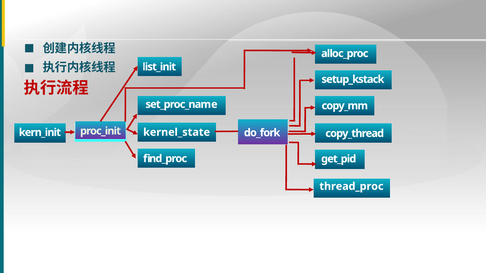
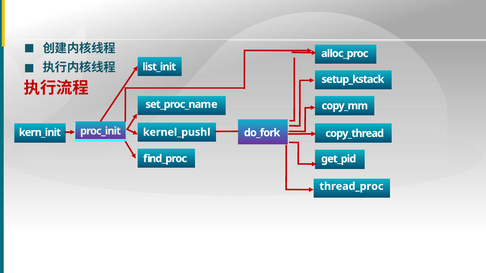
kernel_state: kernel_state -> kernel_pushl
